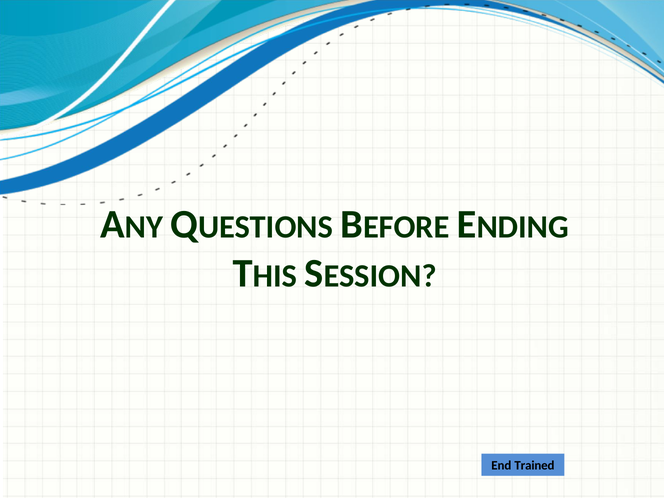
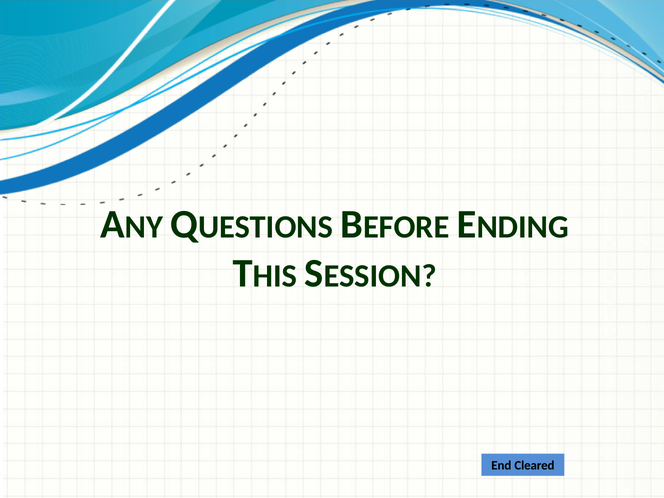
Trained: Trained -> Cleared
